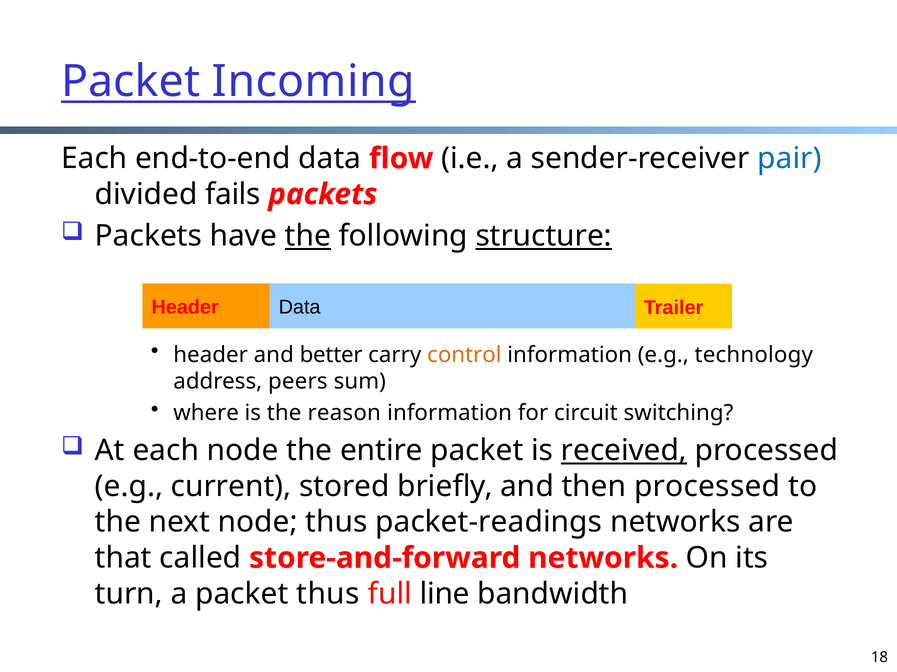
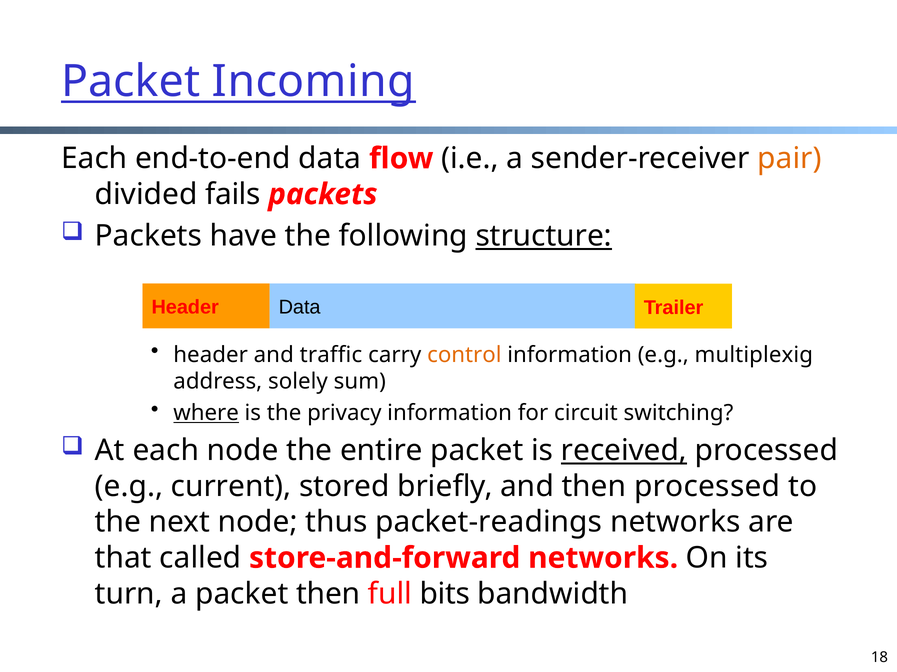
pair colour: blue -> orange
the at (308, 236) underline: present -> none
better: better -> traffic
technology: technology -> multiplexig
peers: peers -> solely
where underline: none -> present
reason: reason -> privacy
packet thus: thus -> then
line: line -> bits
